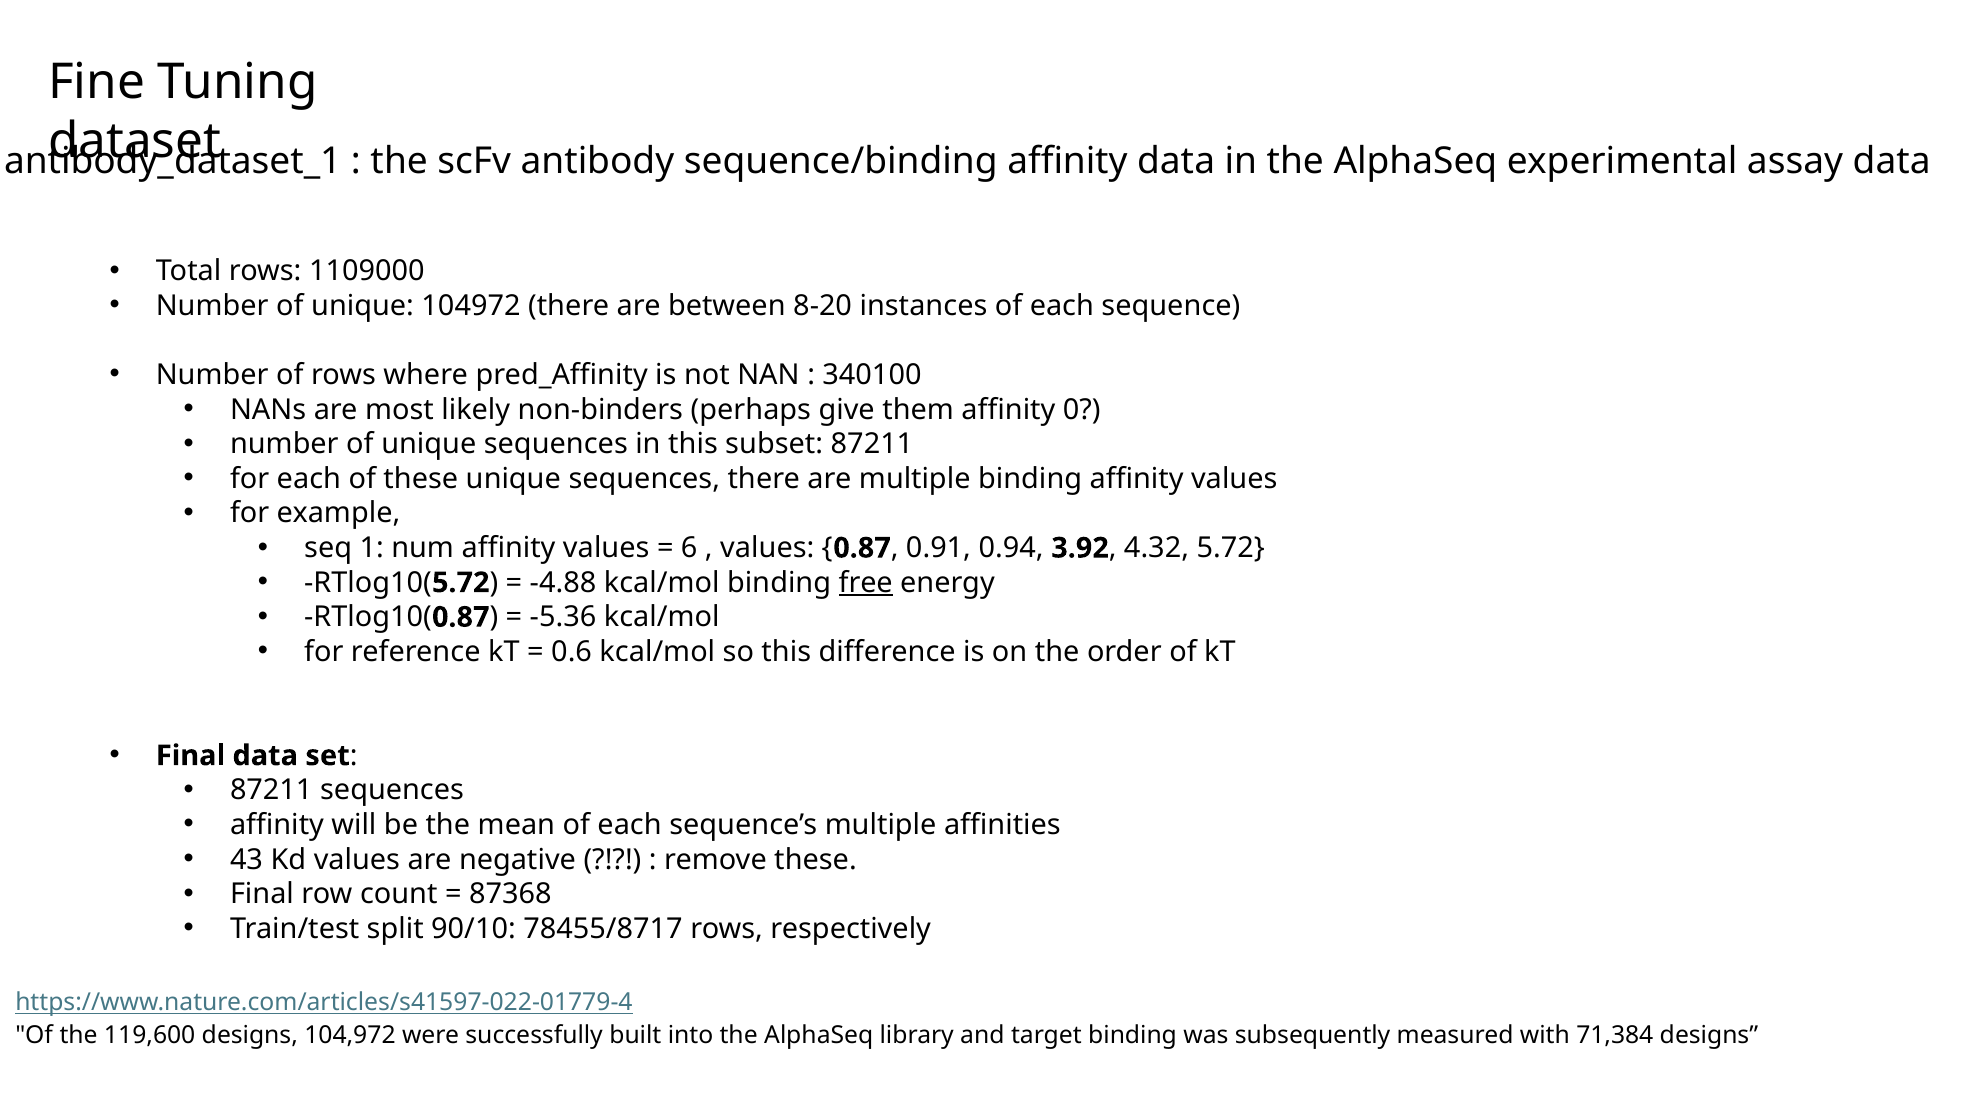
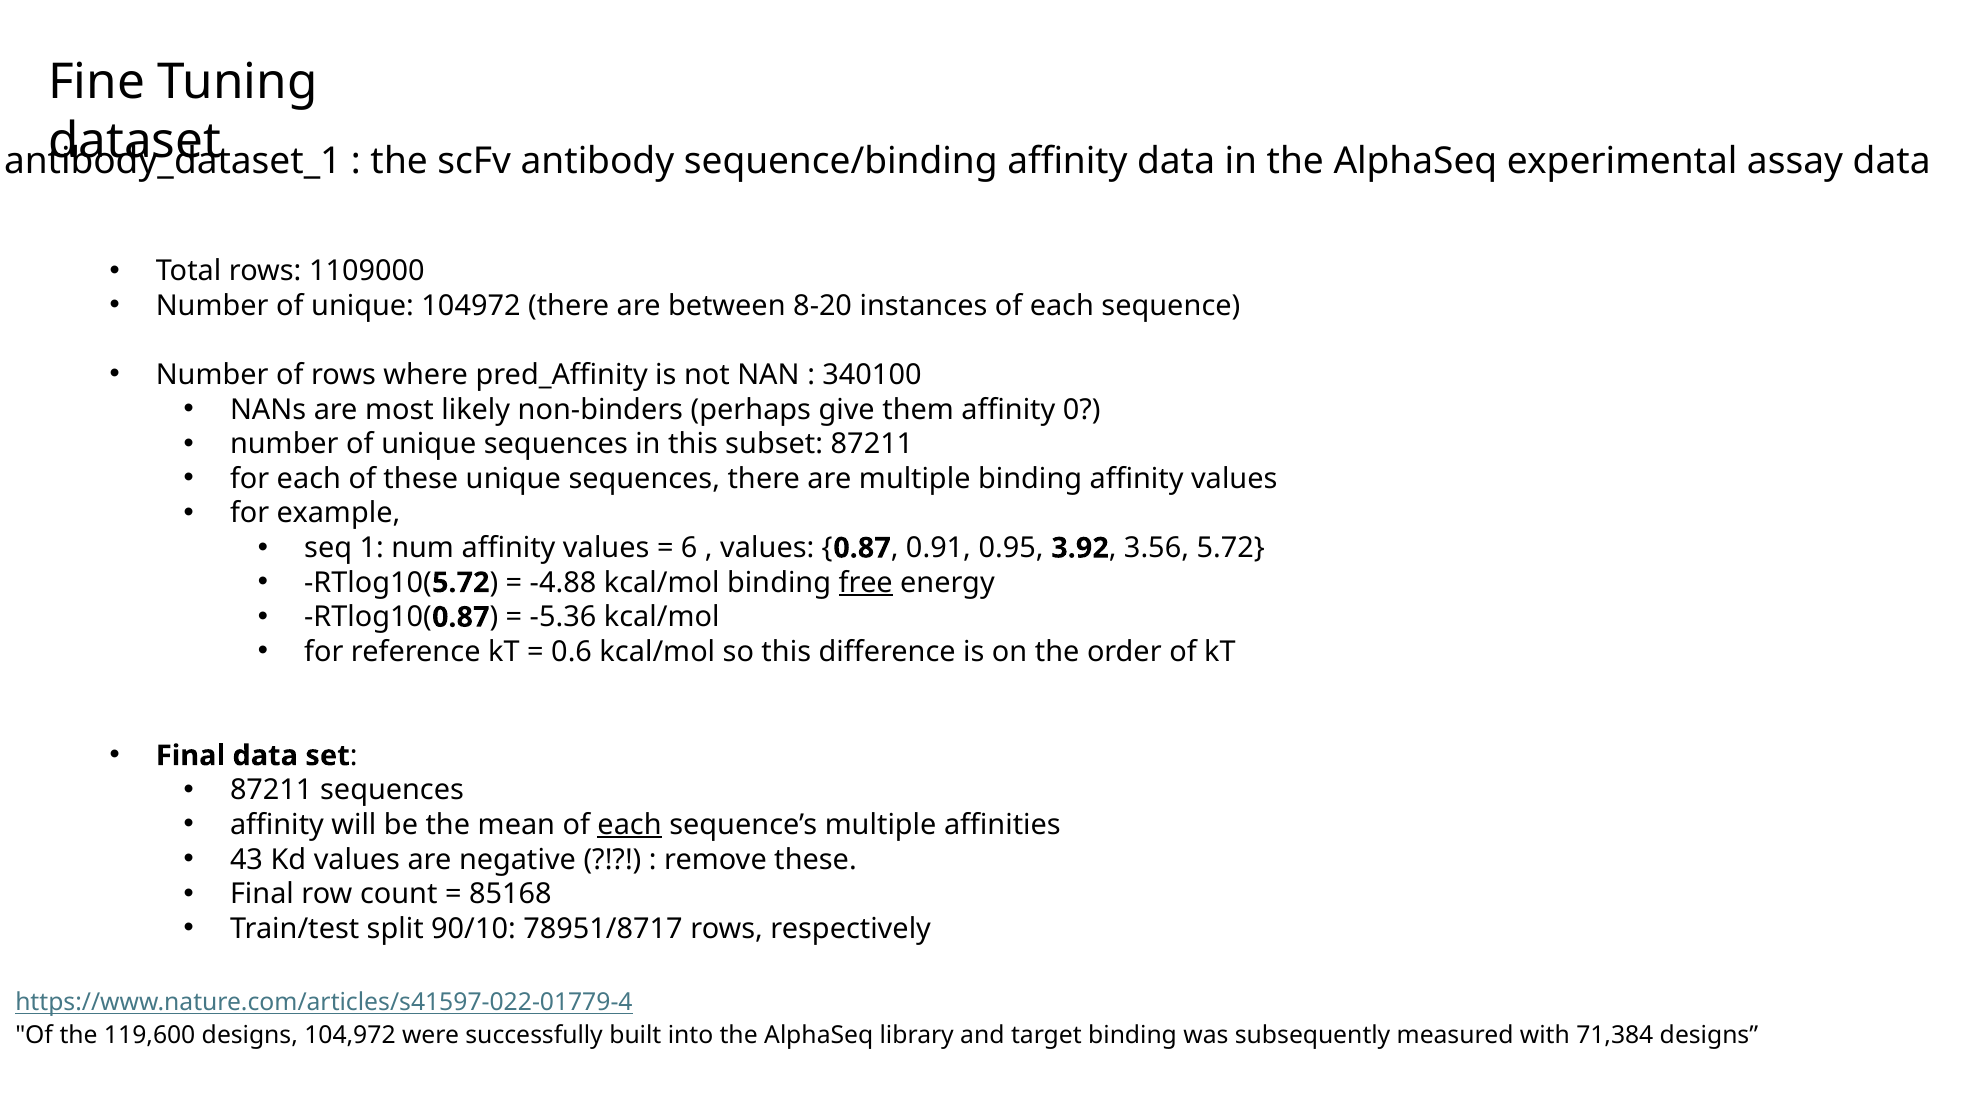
0.94: 0.94 -> 0.95
4.32: 4.32 -> 3.56
each at (630, 825) underline: none -> present
87368: 87368 -> 85168
78455/8717: 78455/8717 -> 78951/8717
